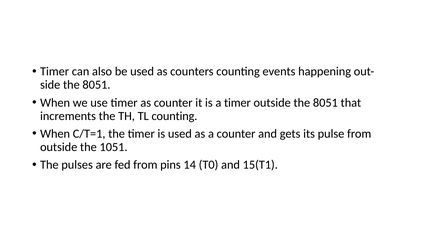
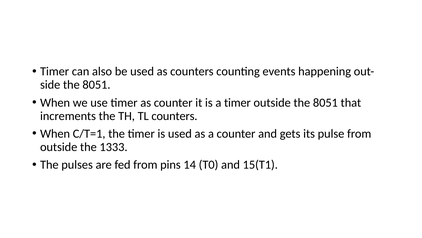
TL counting: counting -> counters
1051: 1051 -> 1333
